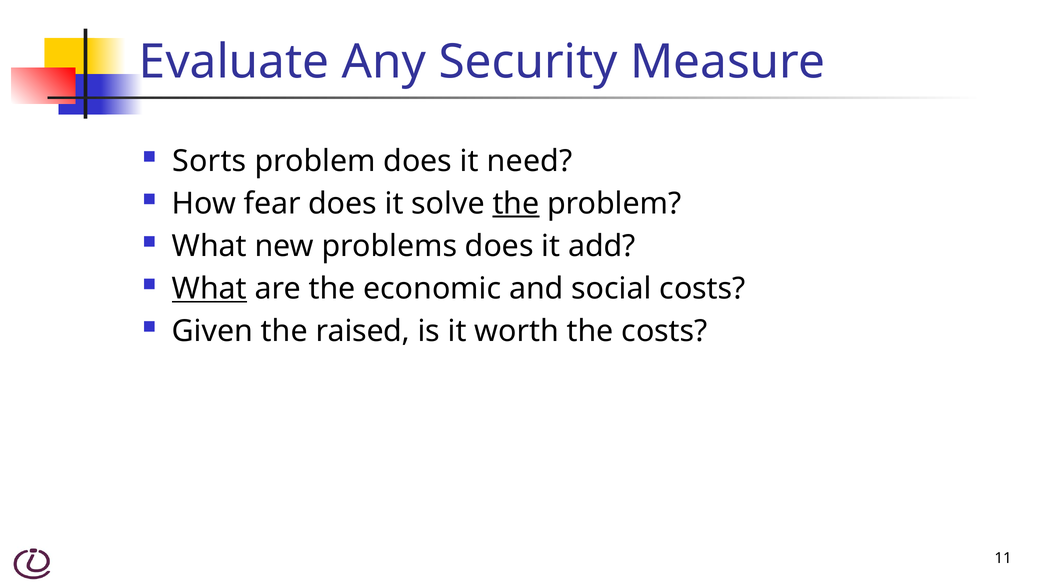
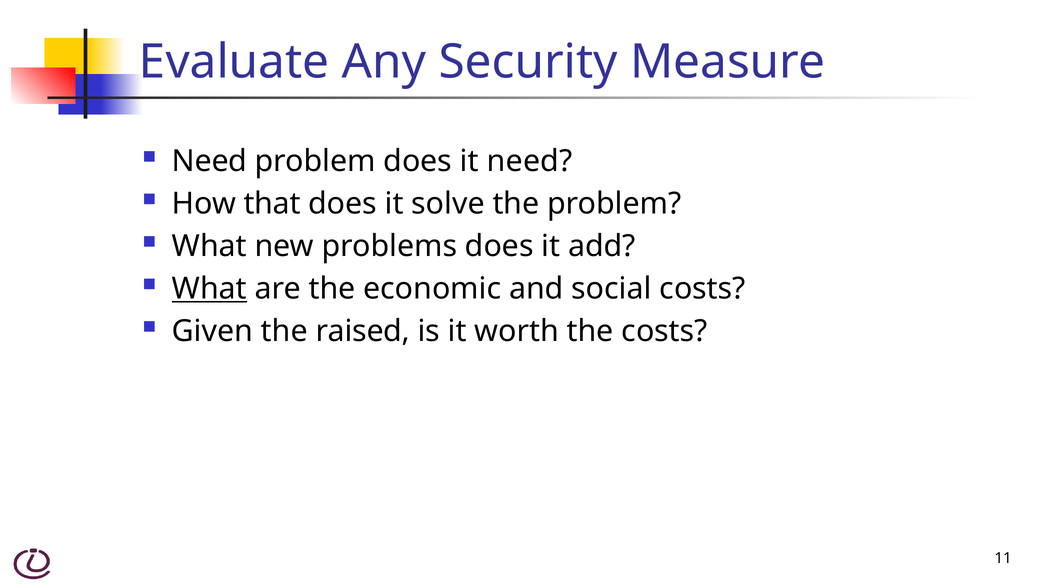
Sorts at (209, 161): Sorts -> Need
fear: fear -> that
the at (516, 204) underline: present -> none
